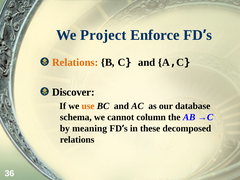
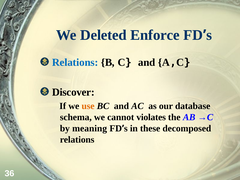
Project: Project -> Deleted
Relations at (75, 62) colour: orange -> blue
column: column -> violates
